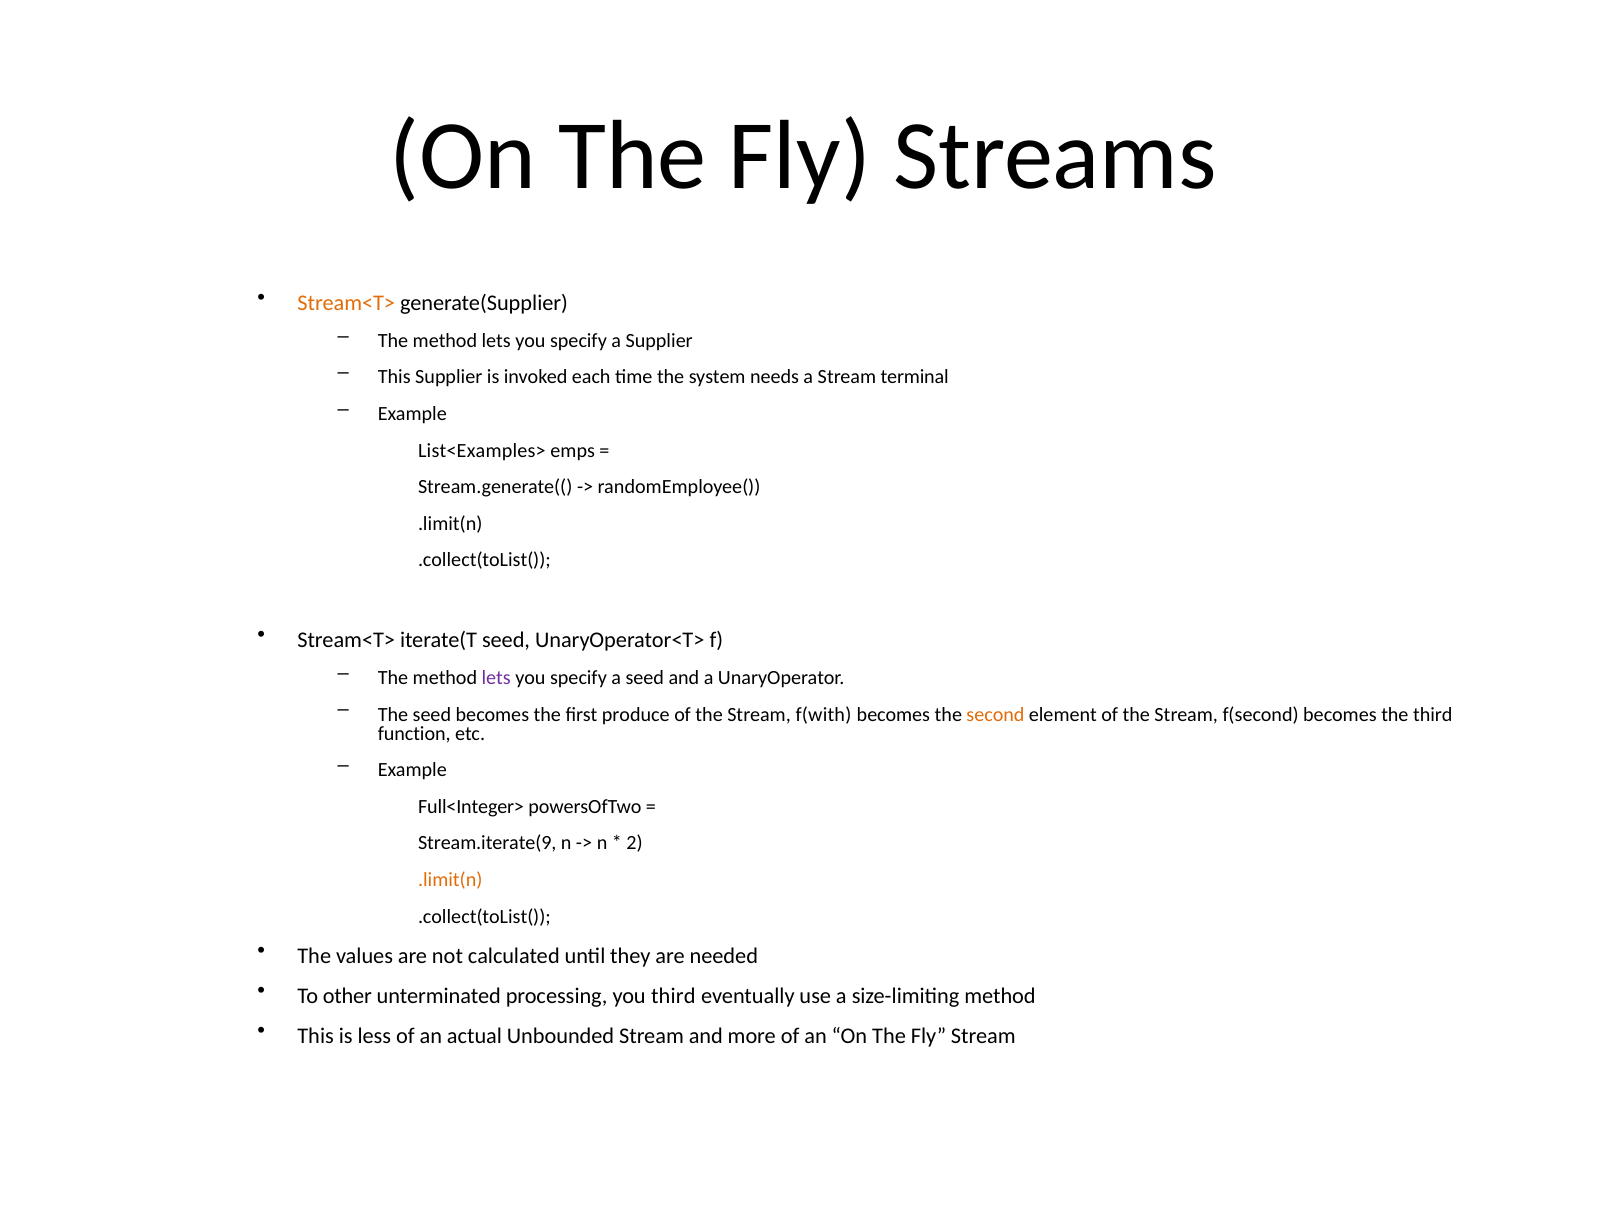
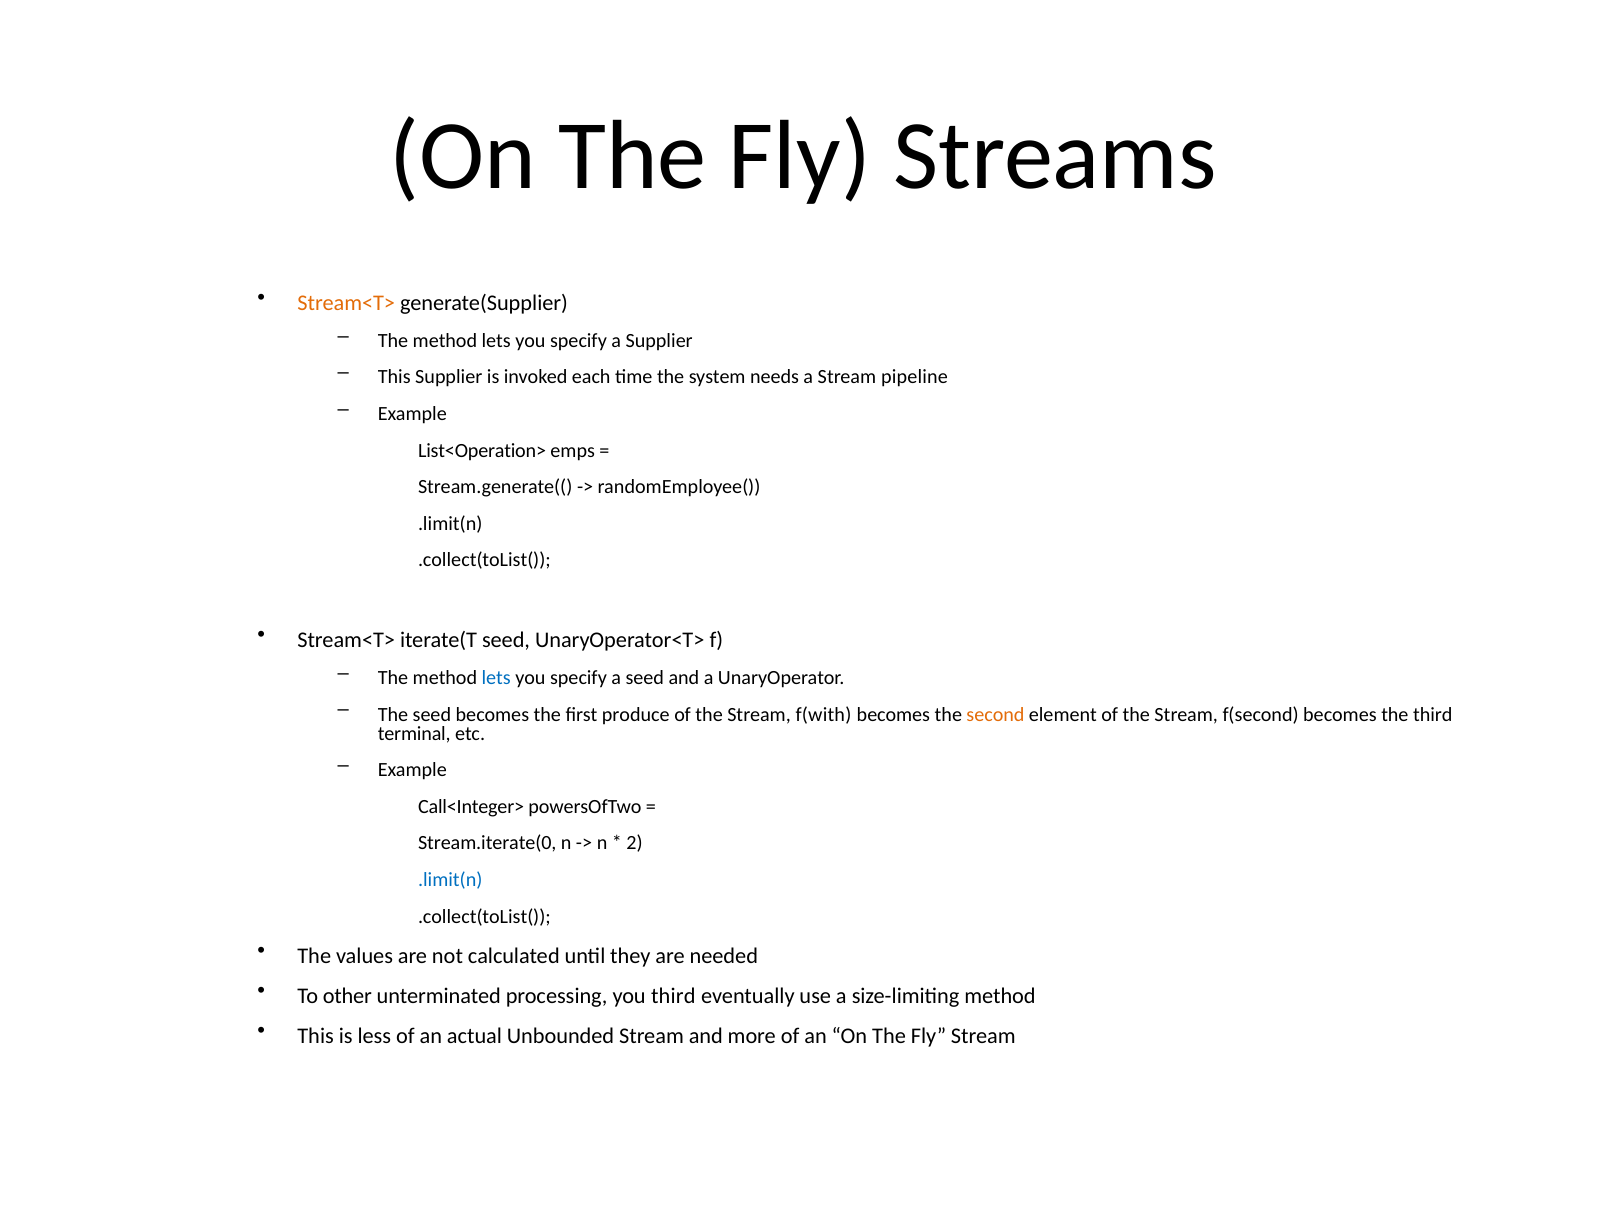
terminal: terminal -> pipeline
List<Examples>: List<Examples> -> List<Operation>
lets at (496, 678) colour: purple -> blue
function: function -> terminal
Full<Integer>: Full<Integer> -> Call<Integer>
Stream.iterate(9: Stream.iterate(9 -> Stream.iterate(0
.limit(n at (450, 880) colour: orange -> blue
